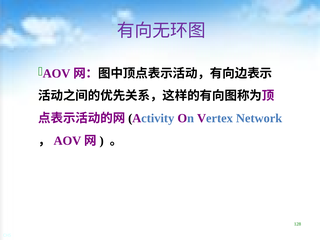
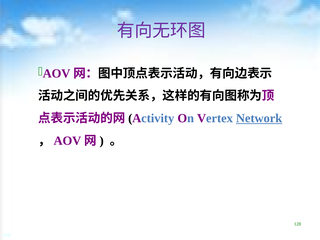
Network underline: none -> present
